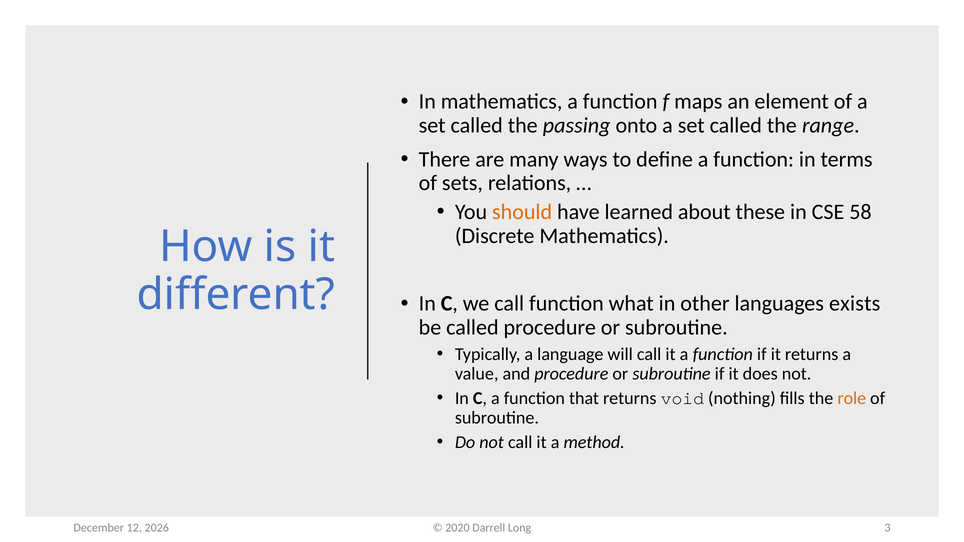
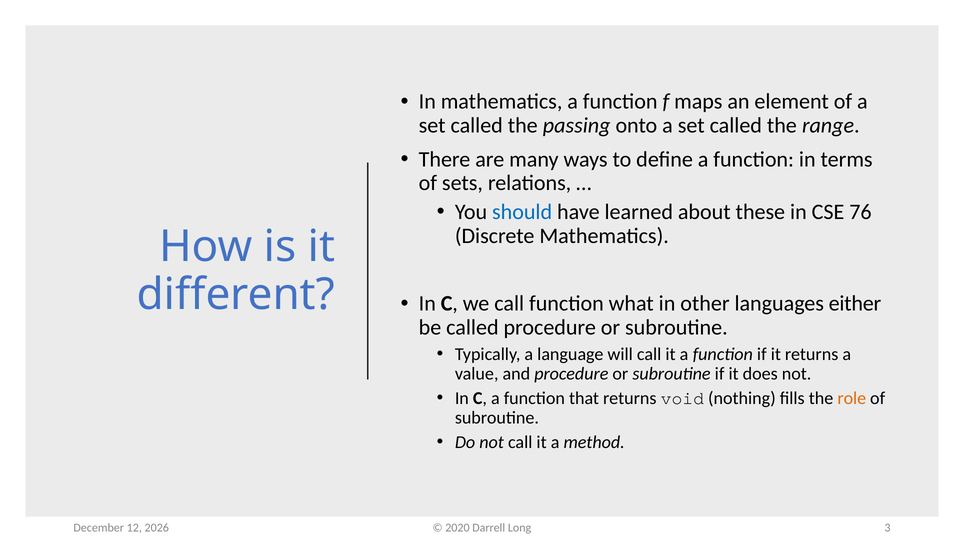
should colour: orange -> blue
58: 58 -> 76
exists: exists -> either
